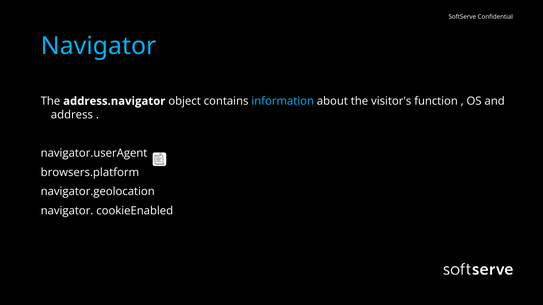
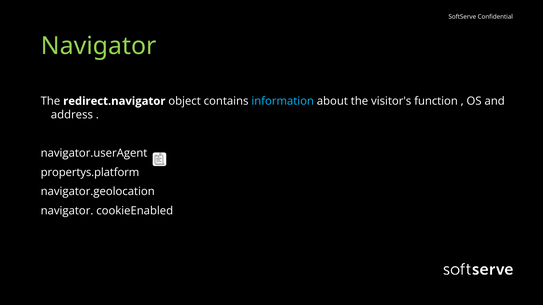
Navigator at (99, 46) colour: light blue -> light green
address.navigator: address.navigator -> redirect.navigator
browsers.platform: browsers.platform -> propertys.platform
